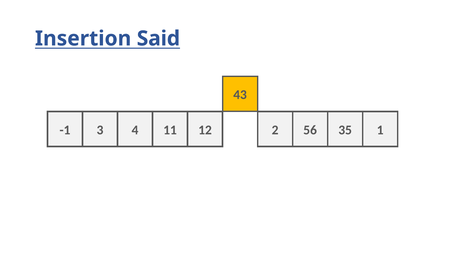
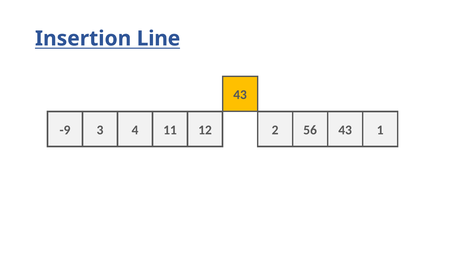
Said: Said -> Line
-1: -1 -> -9
56 35: 35 -> 43
